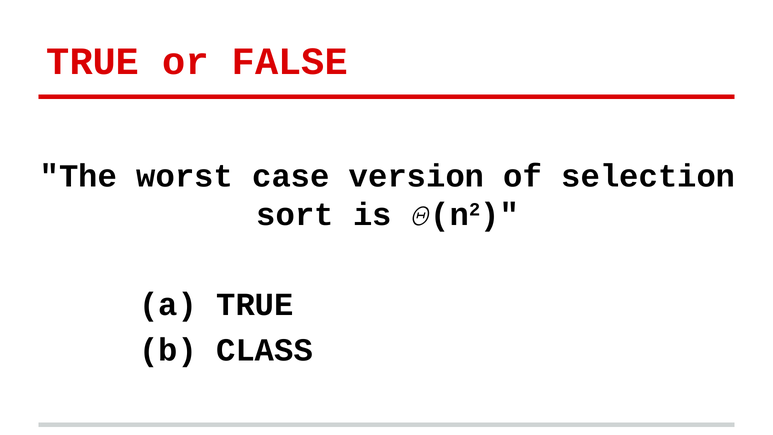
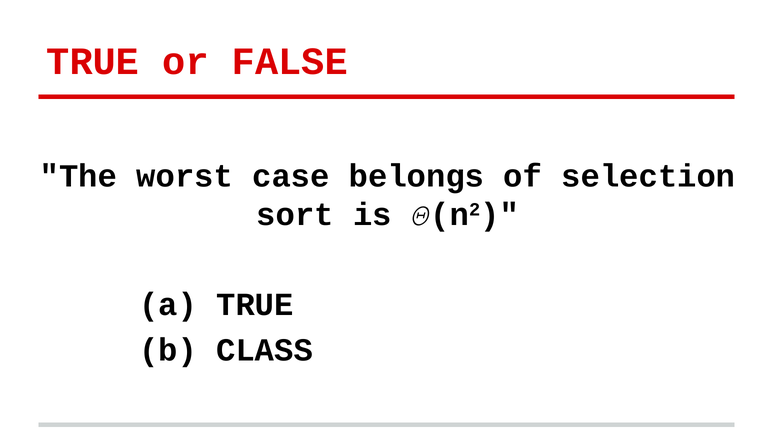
version: version -> belongs
